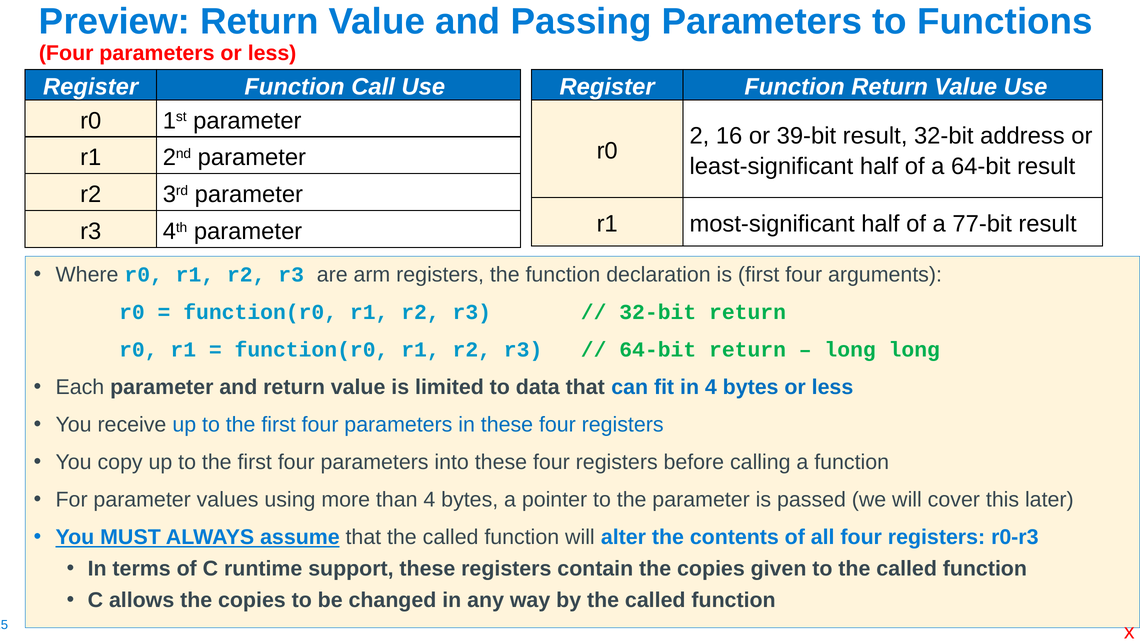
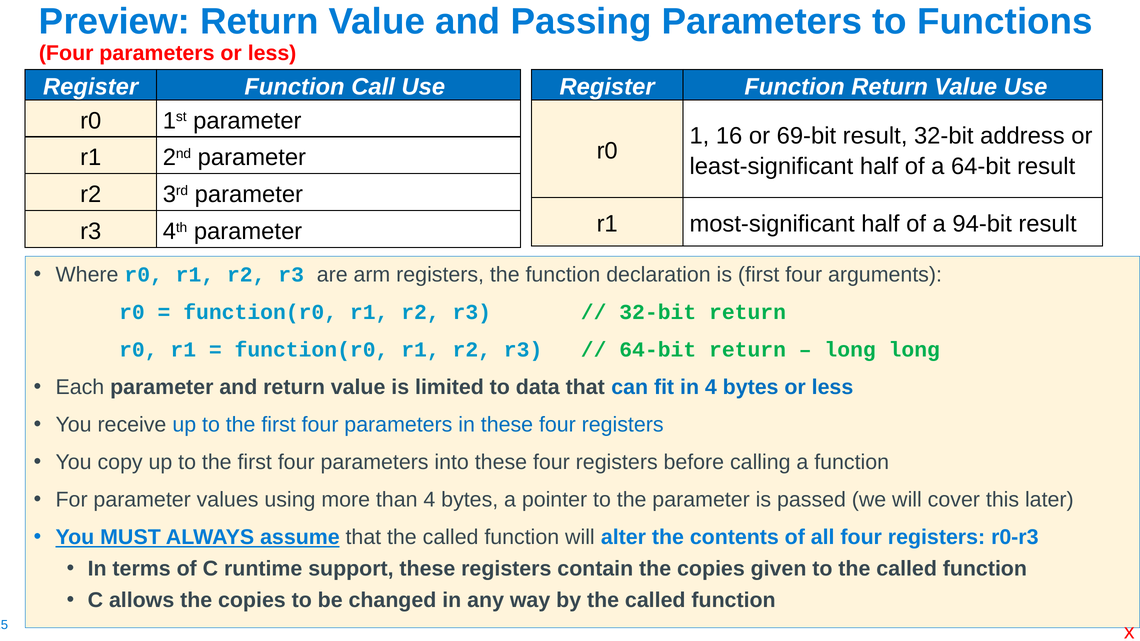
2: 2 -> 1
39-bit: 39-bit -> 69-bit
77-bit: 77-bit -> 94-bit
